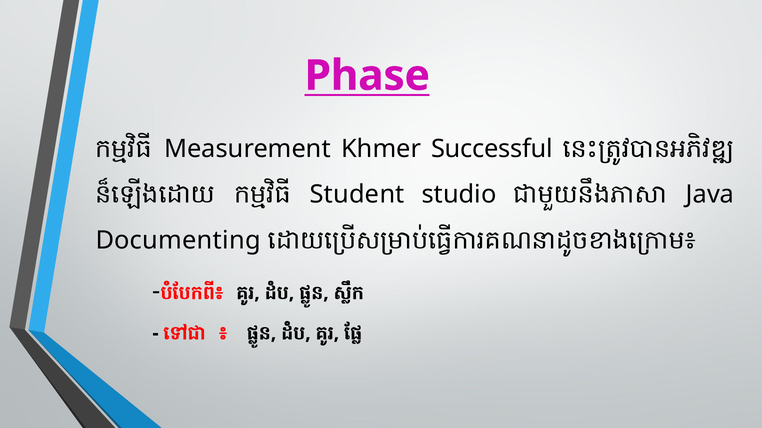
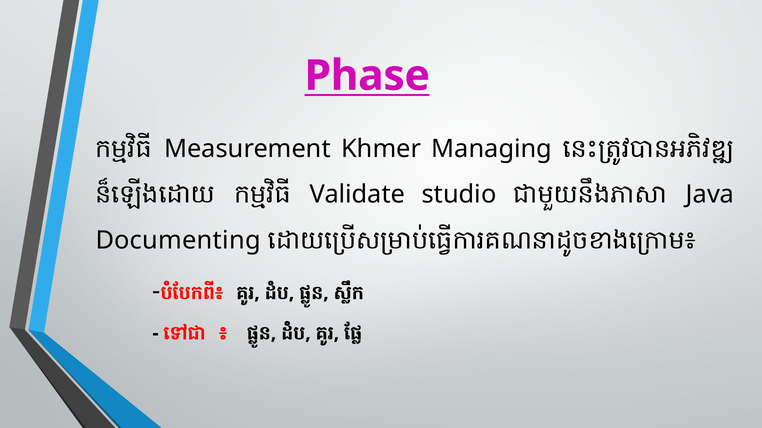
Successful: Successful -> Managing
Student: Student -> Validate
